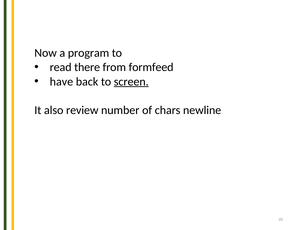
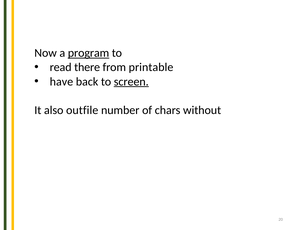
program underline: none -> present
formfeed: formfeed -> printable
review: review -> outfile
newline: newline -> without
